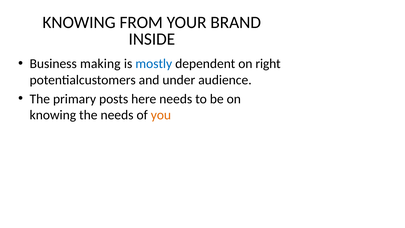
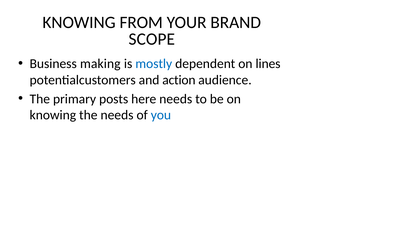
INSIDE: INSIDE -> SCOPE
right: right -> lines
under: under -> action
you colour: orange -> blue
